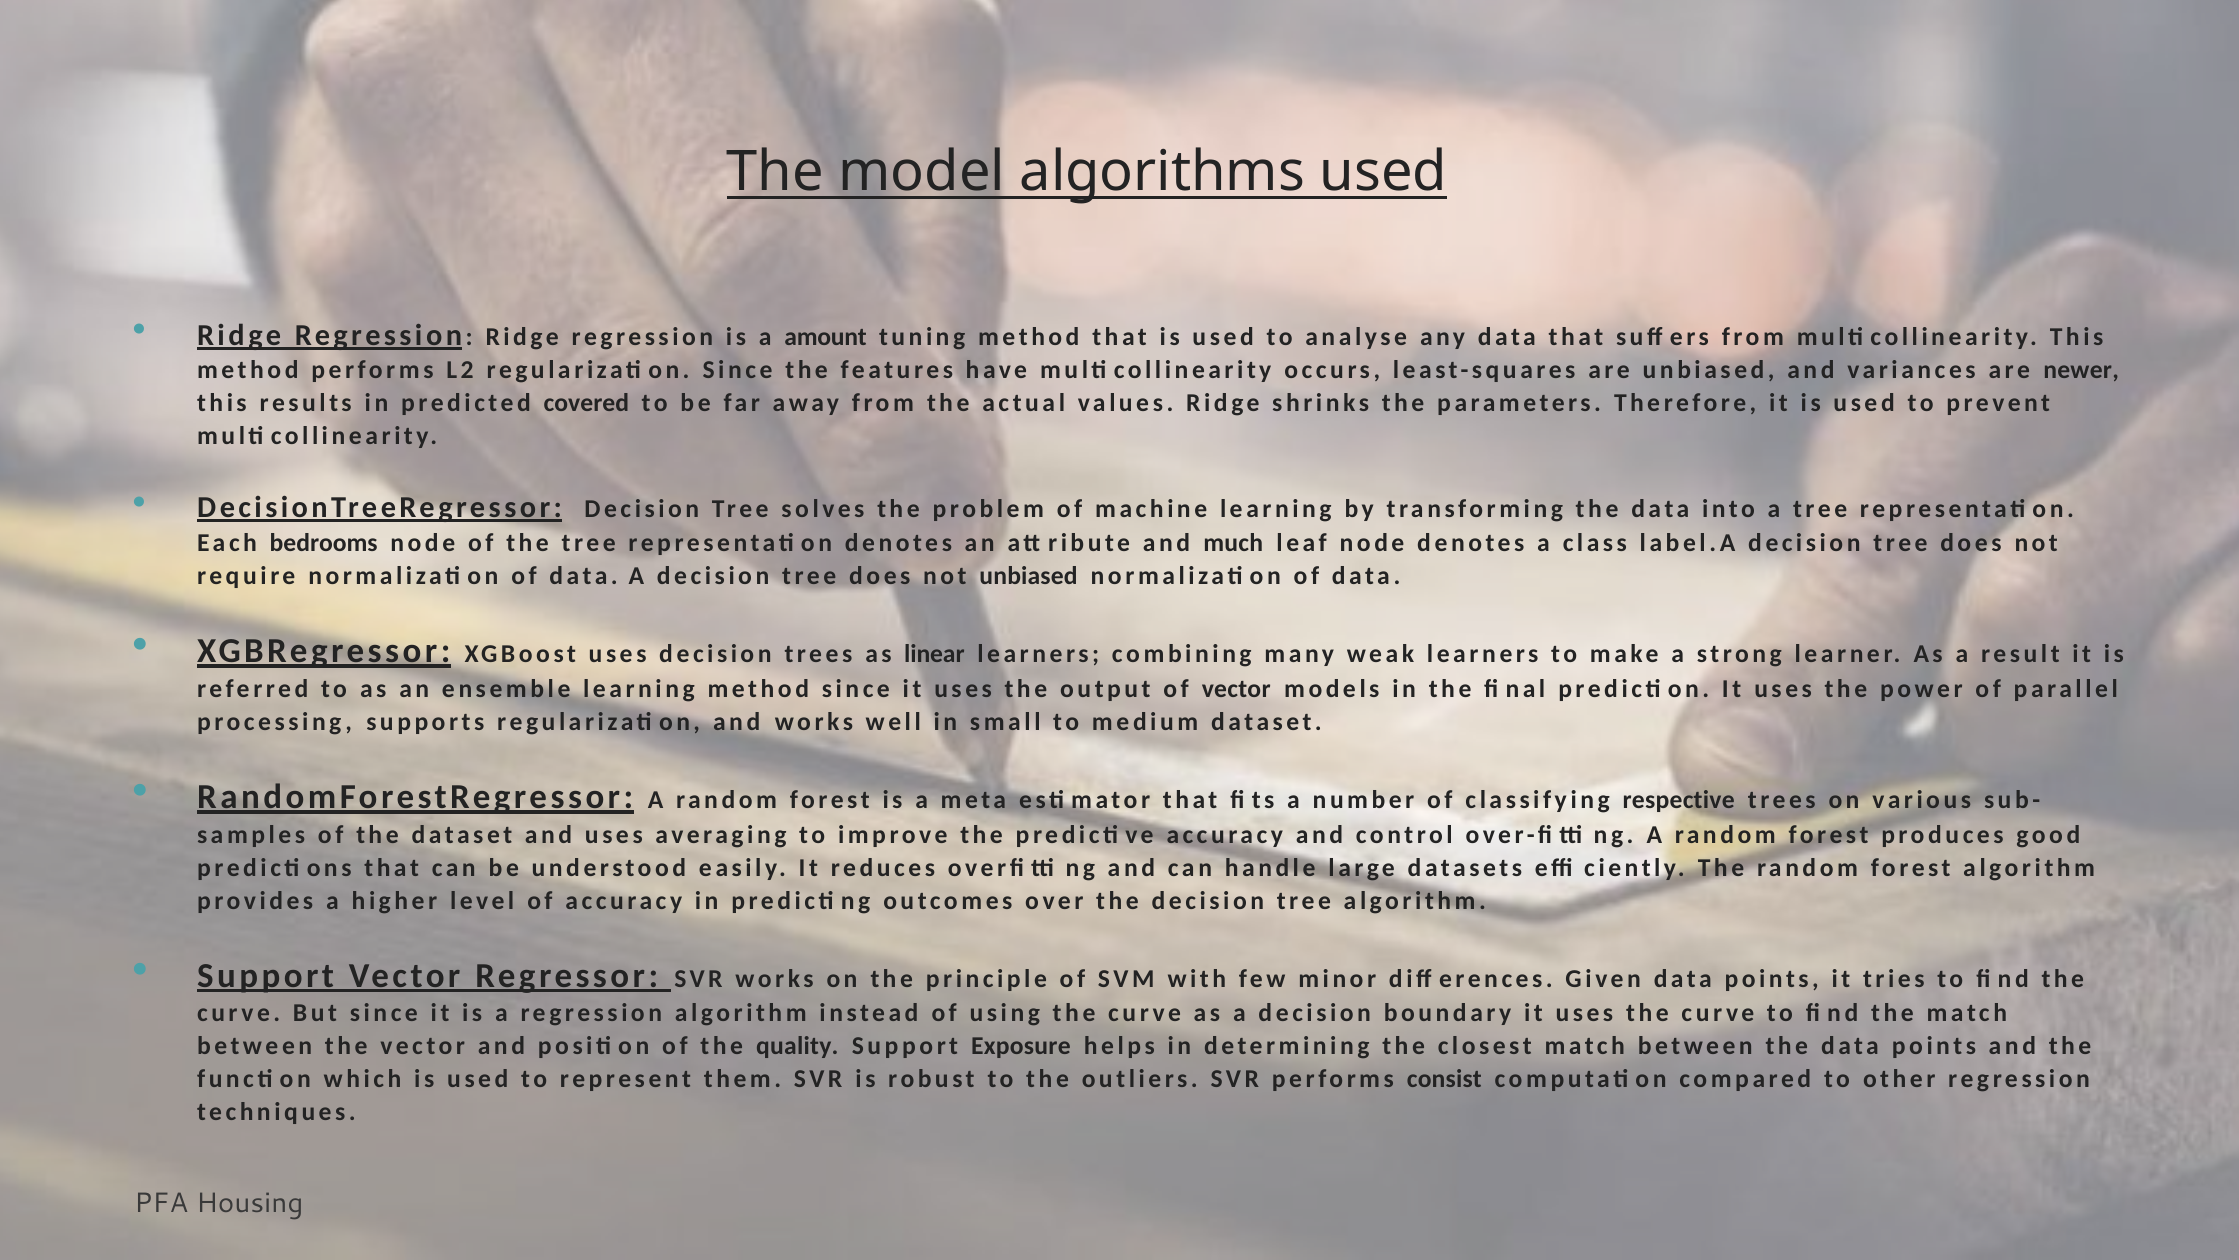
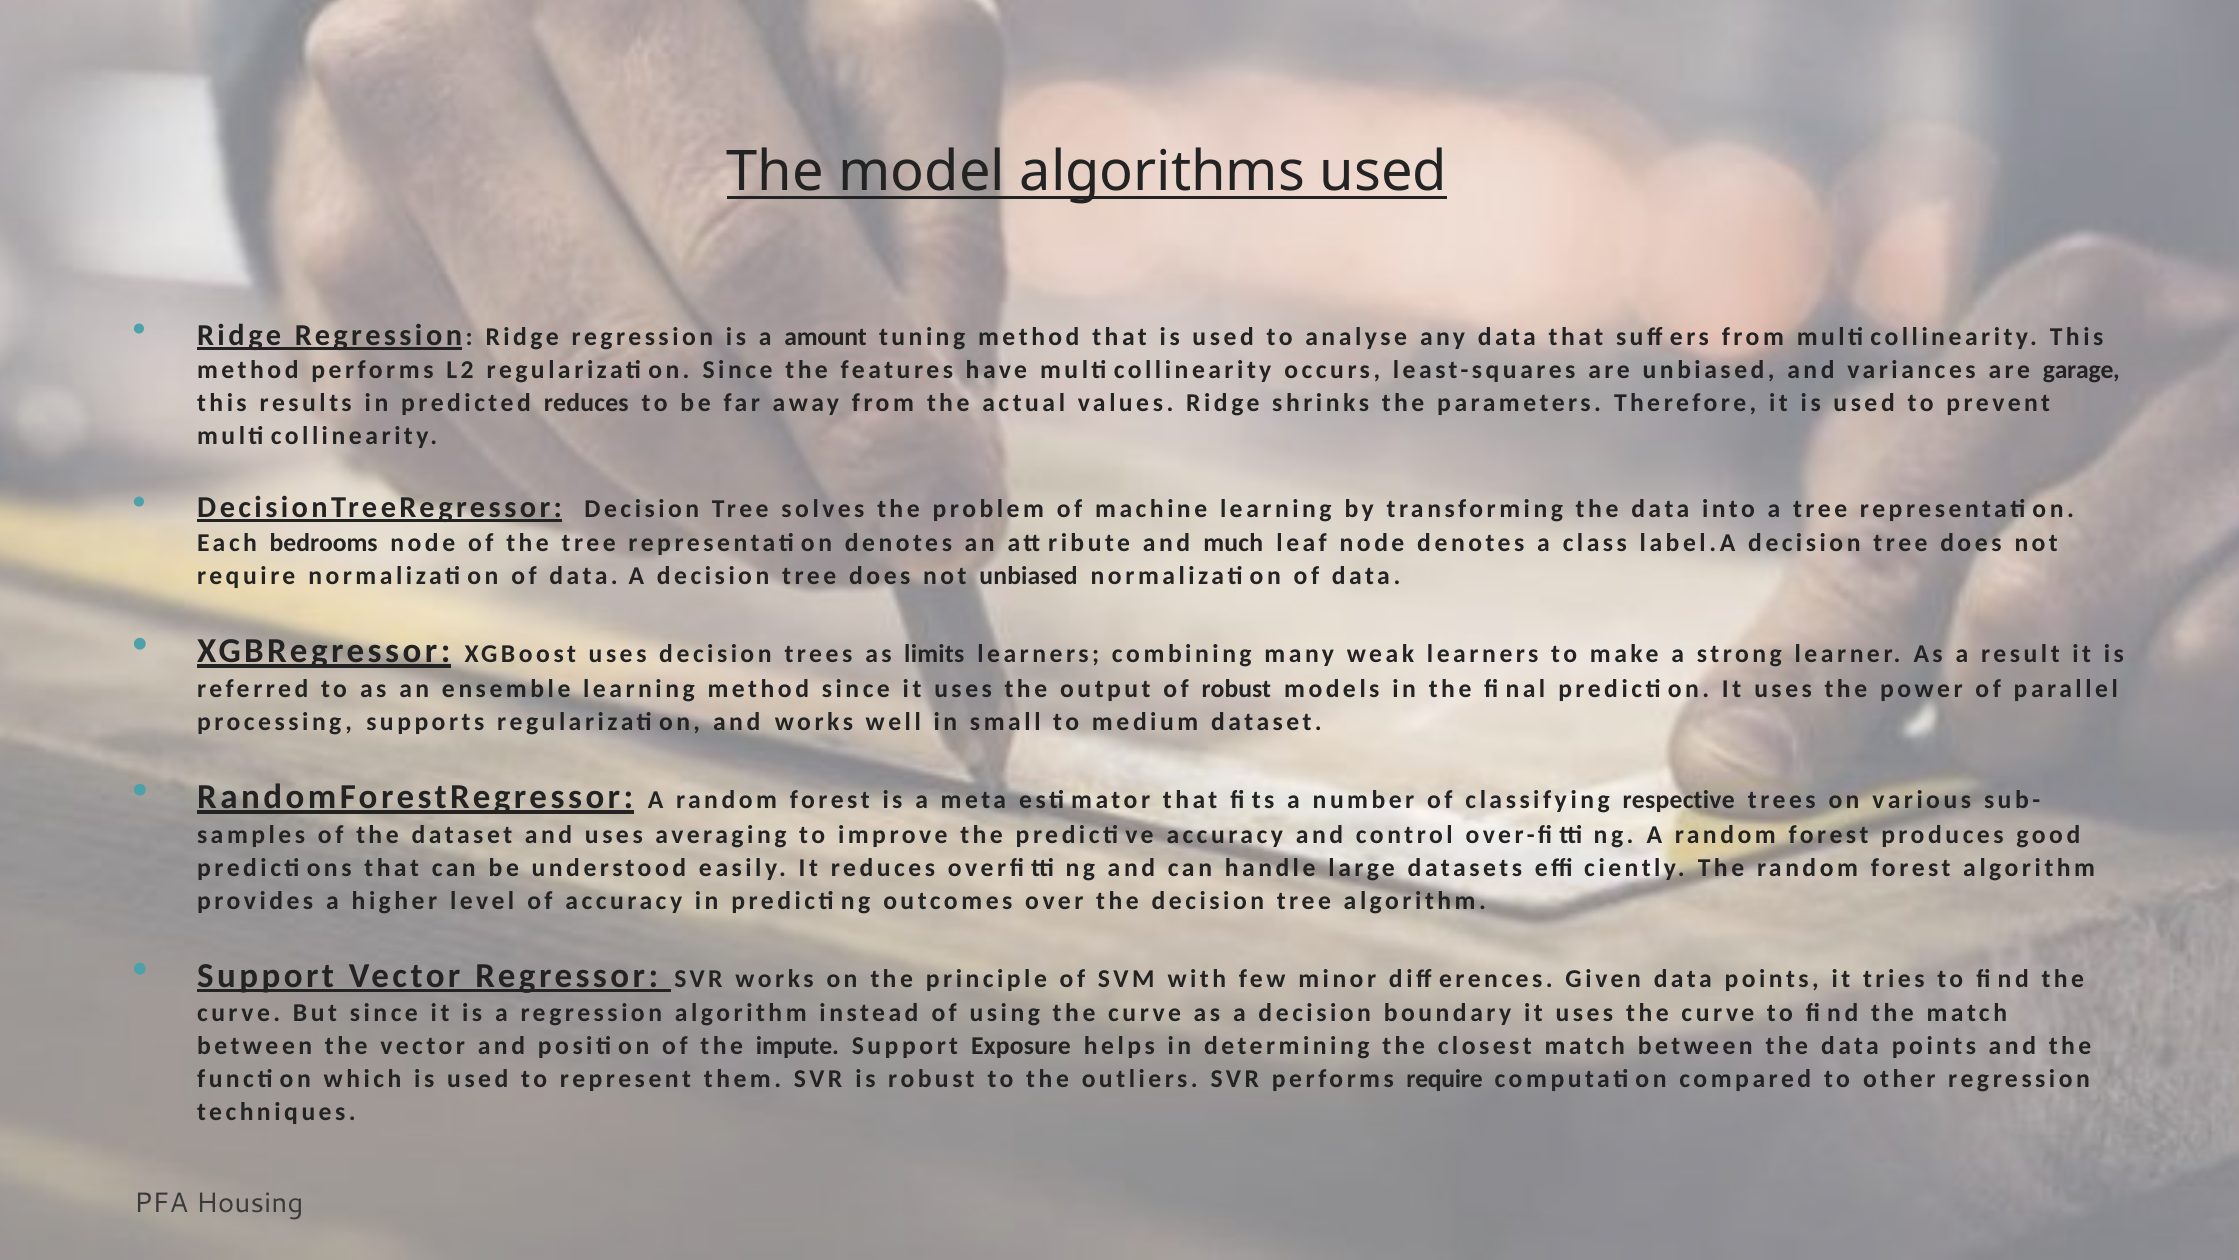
newer: newer -> garage
predicted covered: covered -> reduces
linear: linear -> limits
of vector: vector -> robust
quality: quality -> impute
performs consist: consist -> require
